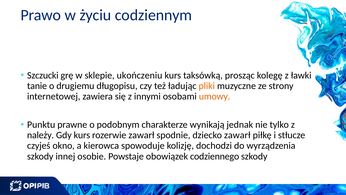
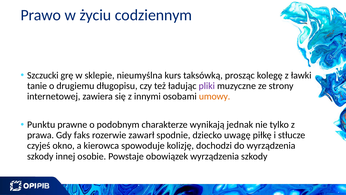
ukończeniu: ukończeniu -> nieumyślna
pliki colour: orange -> purple
należy: należy -> prawa
Gdy kurs: kurs -> faks
dziecko zawarł: zawarł -> uwagę
obowiązek codziennego: codziennego -> wyrządzenia
